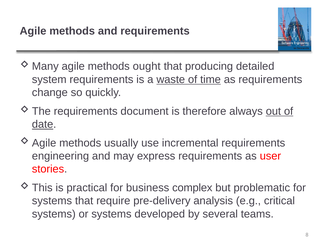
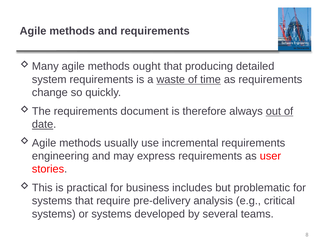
complex: complex -> includes
